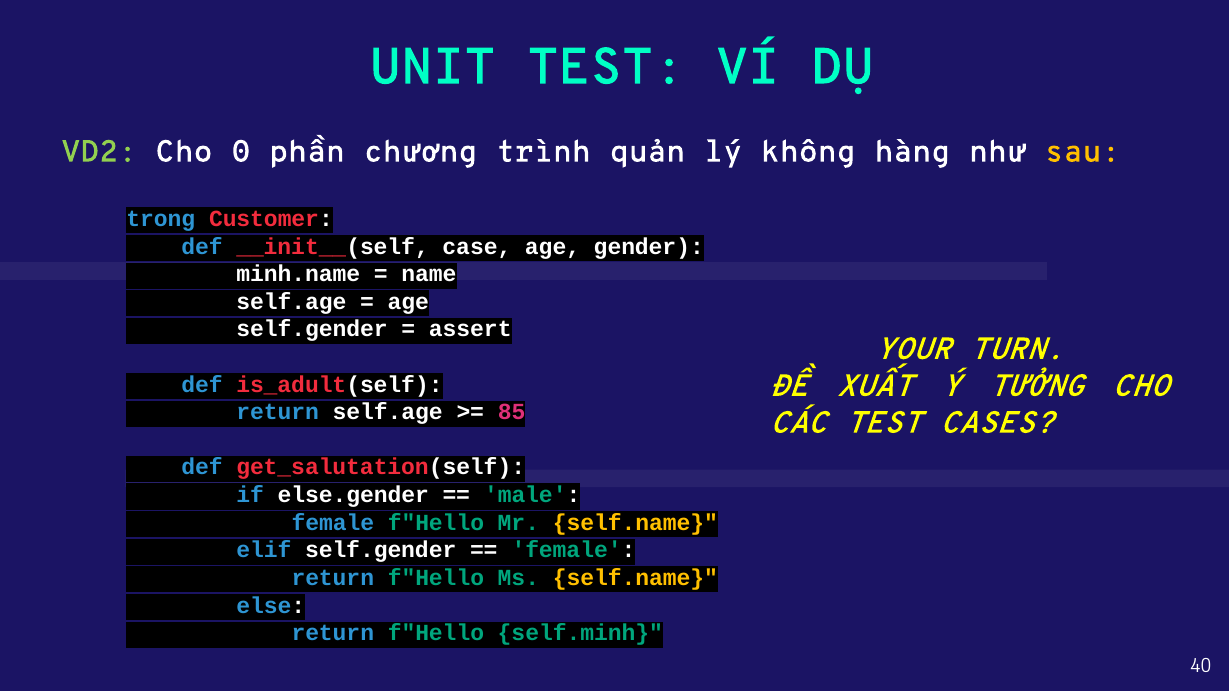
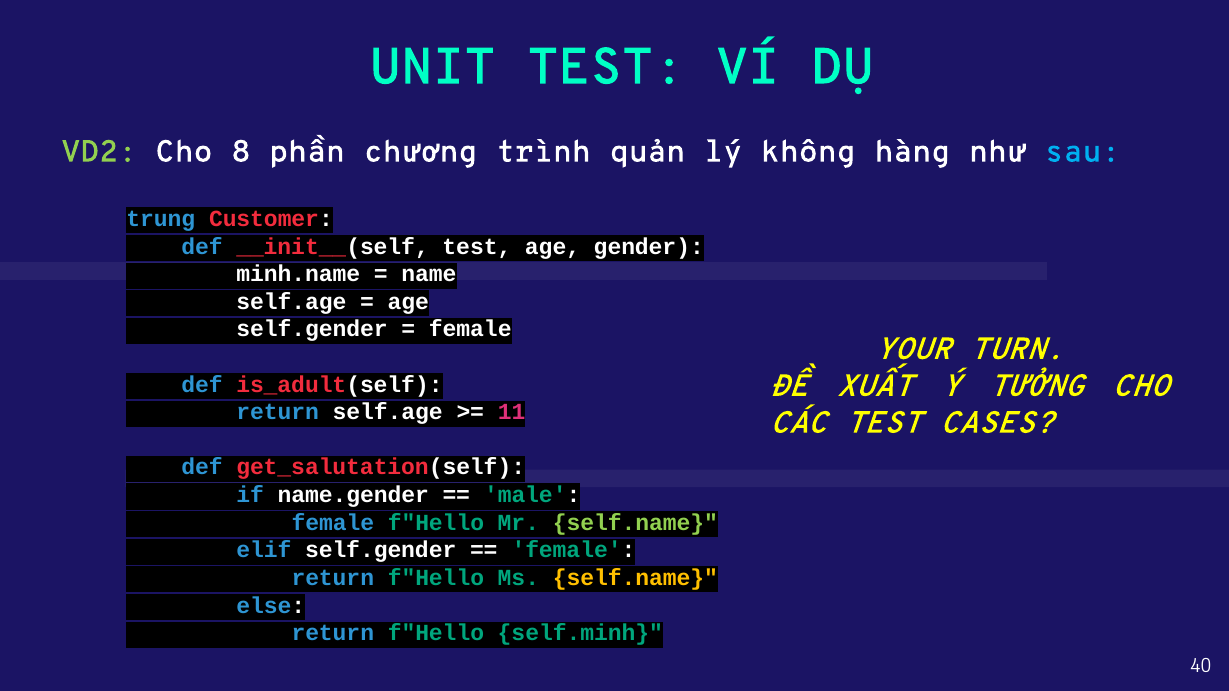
0: 0 -> 8
sau colour: yellow -> light blue
trong: trong -> trung
__init__(self case: case -> test
assert at (470, 329): assert -> female
85: 85 -> 11
else.gender: else.gender -> name.gender
self.name at (635, 523) colour: yellow -> light green
